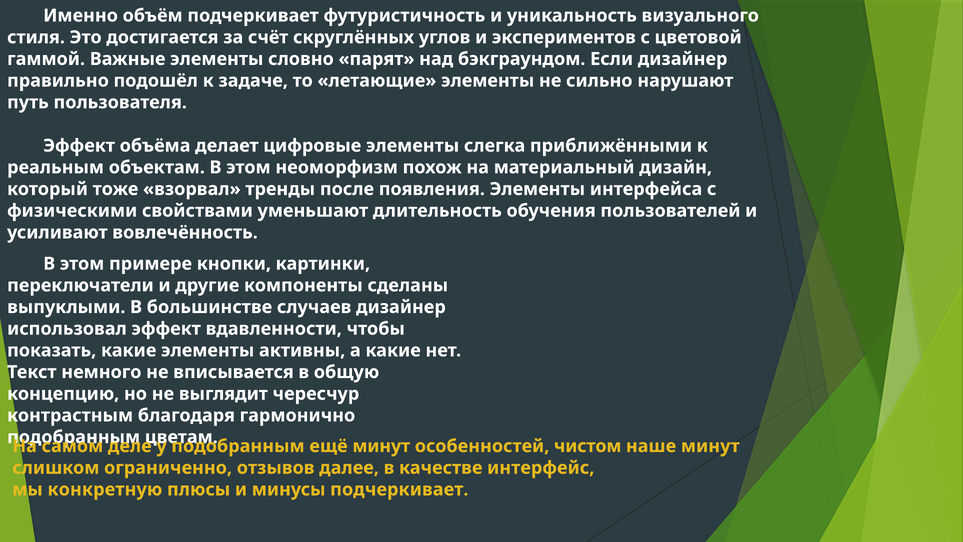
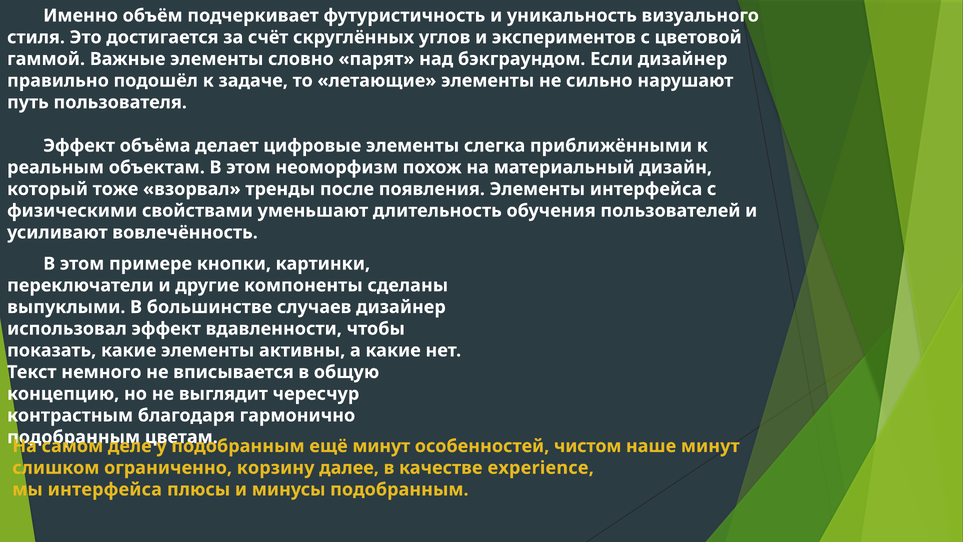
отзывов: отзывов -> корзину
интерфейс: интерфейс -> experience
мы конкретную: конкретную -> интерфейса
минусы подчеркивает: подчеркивает -> подобранным
